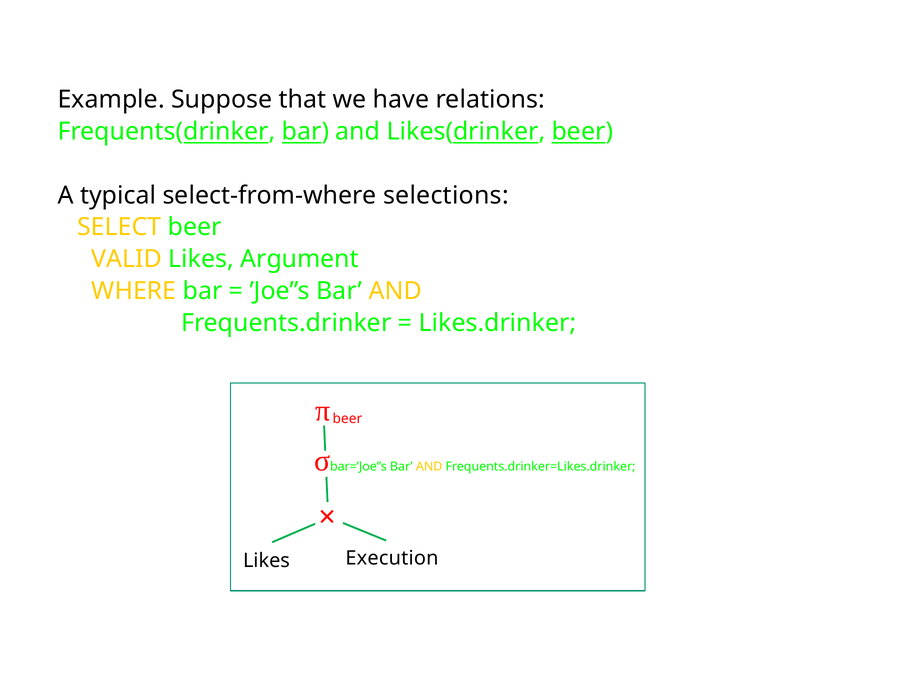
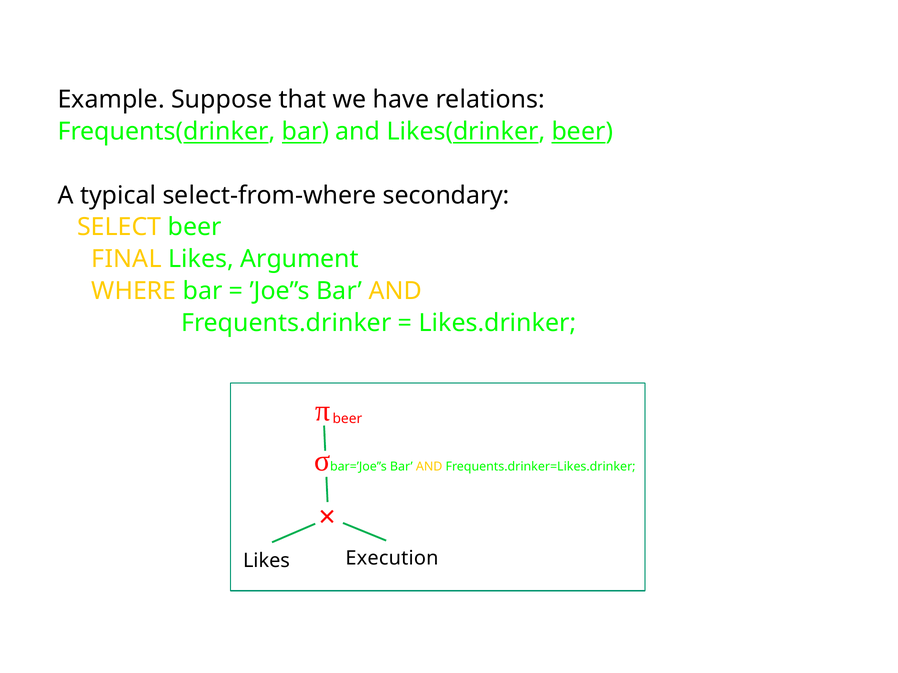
selections: selections -> secondary
VALID: VALID -> FINAL
